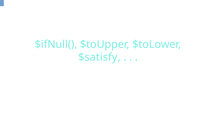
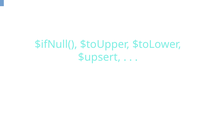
$satisfy: $satisfy -> $upsert
